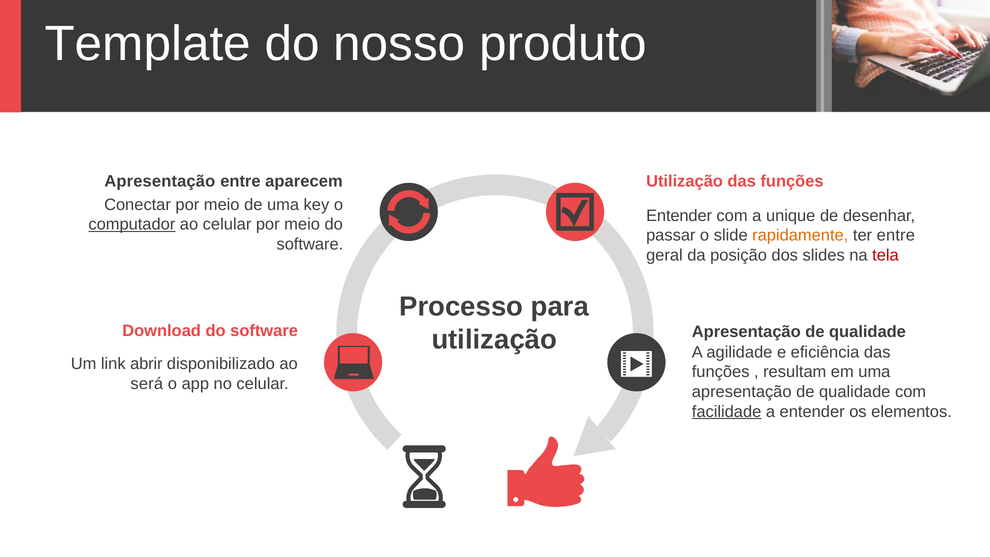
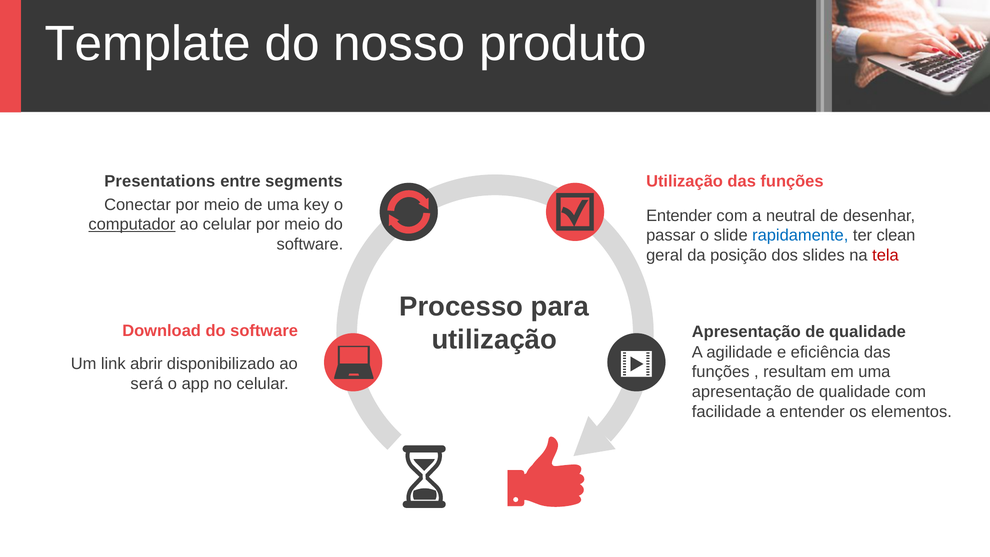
Apresentação at (160, 181): Apresentação -> Presentations
aparecem: aparecem -> segments
unique: unique -> neutral
rapidamente colour: orange -> blue
ter entre: entre -> clean
facilidade underline: present -> none
